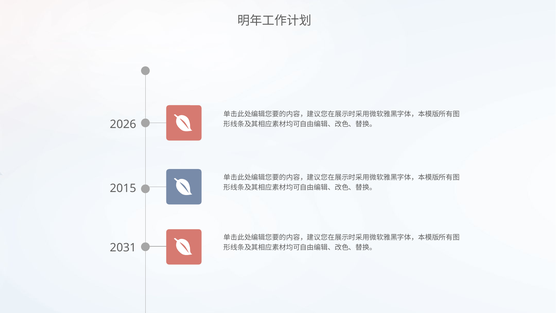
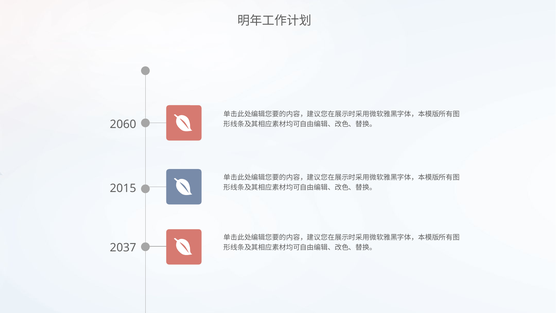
2026: 2026 -> 2060
2031: 2031 -> 2037
